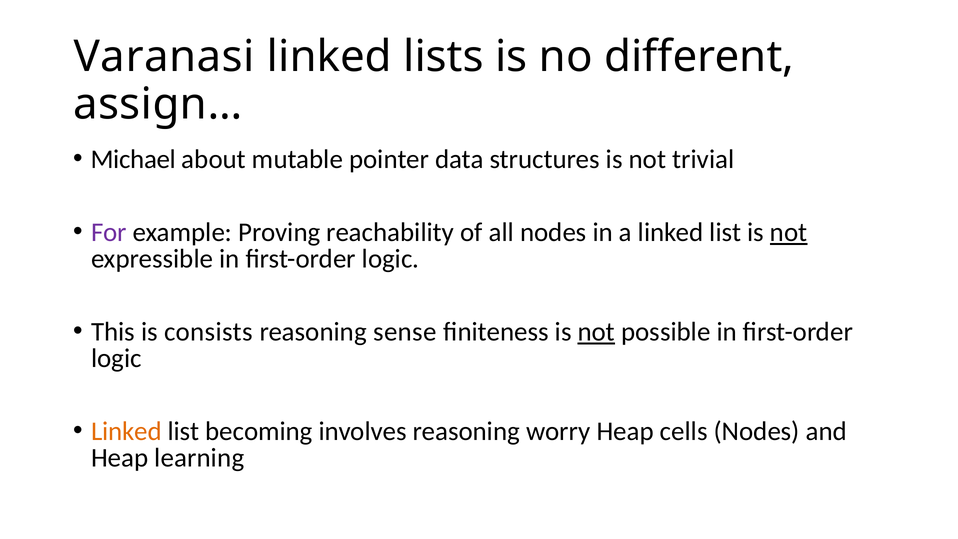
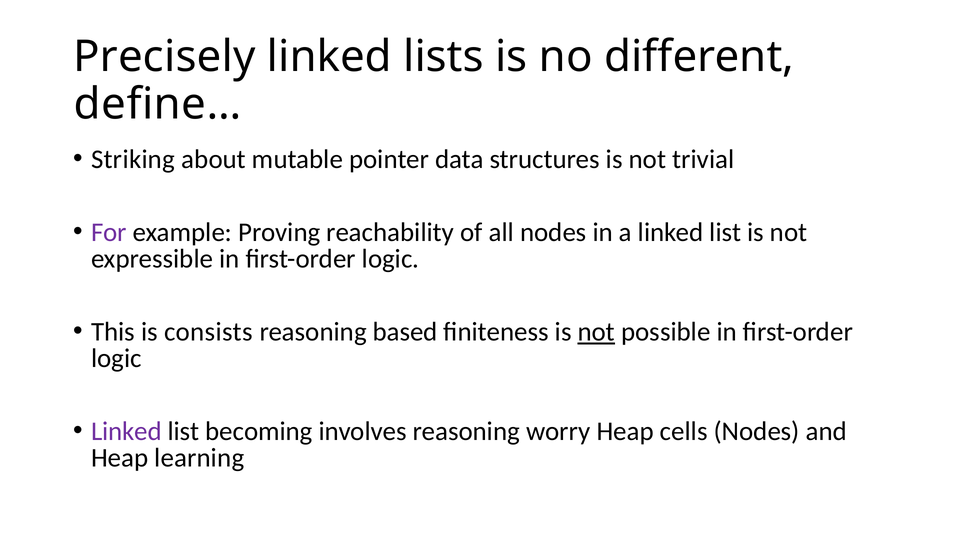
Varanasi: Varanasi -> Precisely
assign…: assign… -> define…
Michael: Michael -> Striking
not at (789, 232) underline: present -> none
sense: sense -> based
Linked at (126, 431) colour: orange -> purple
